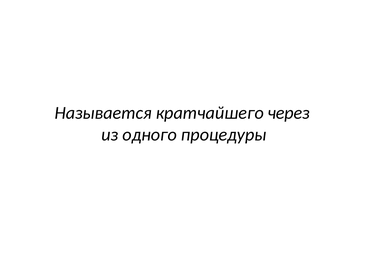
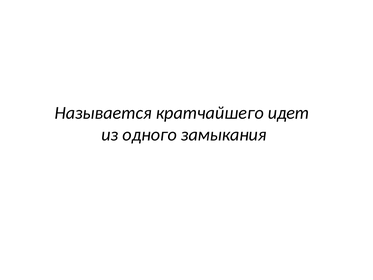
через: через -> идет
процедуры: процедуры -> замыкания
